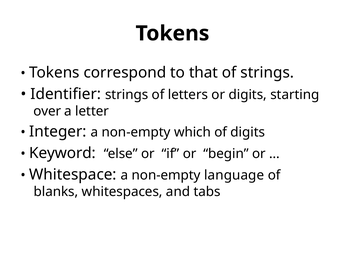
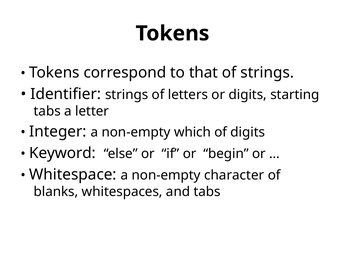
over at (47, 111): over -> tabs
language: language -> character
